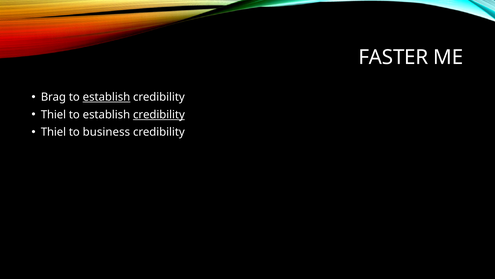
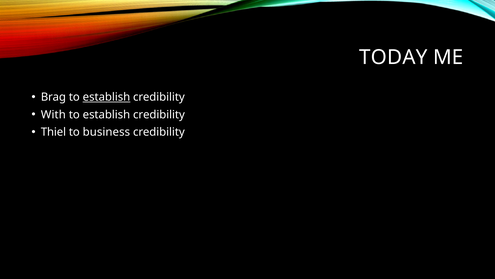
FASTER: FASTER -> TODAY
Thiel at (53, 114): Thiel -> With
credibility at (159, 114) underline: present -> none
